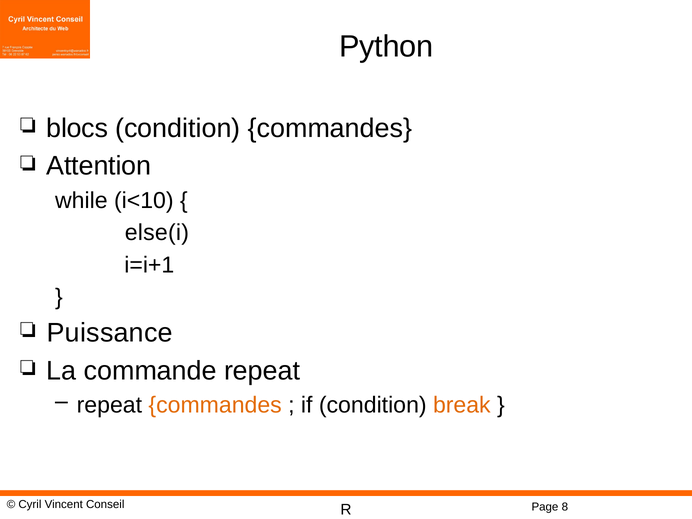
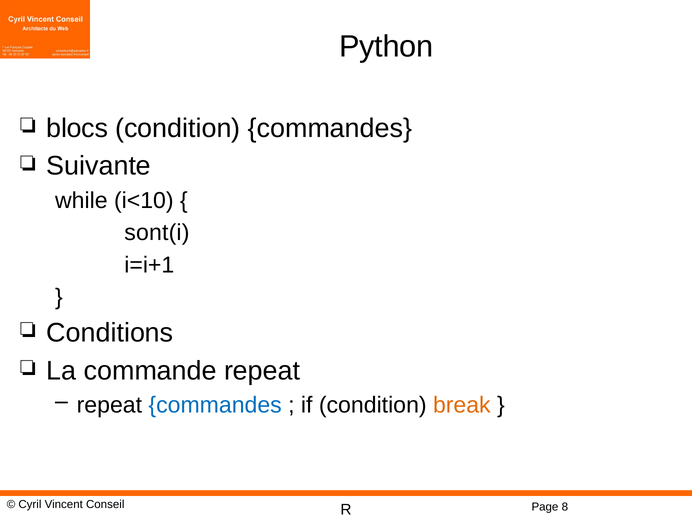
Attention: Attention -> Suivante
else(i: else(i -> sont(i
Puissance: Puissance -> Conditions
commandes at (215, 405) colour: orange -> blue
